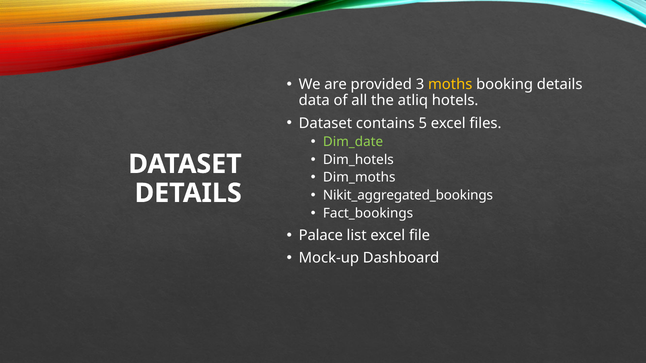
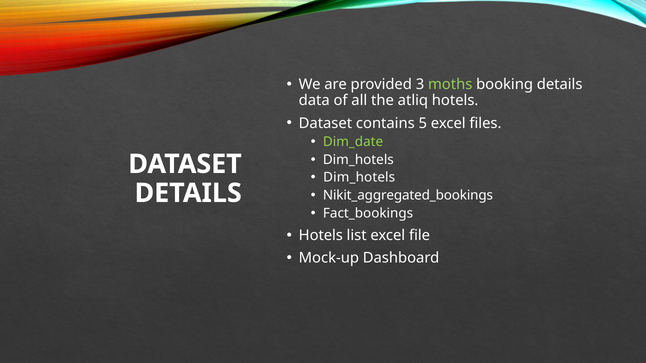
moths colour: yellow -> light green
Dim_moths at (359, 178): Dim_moths -> Dim_hotels
Palace at (321, 236): Palace -> Hotels
